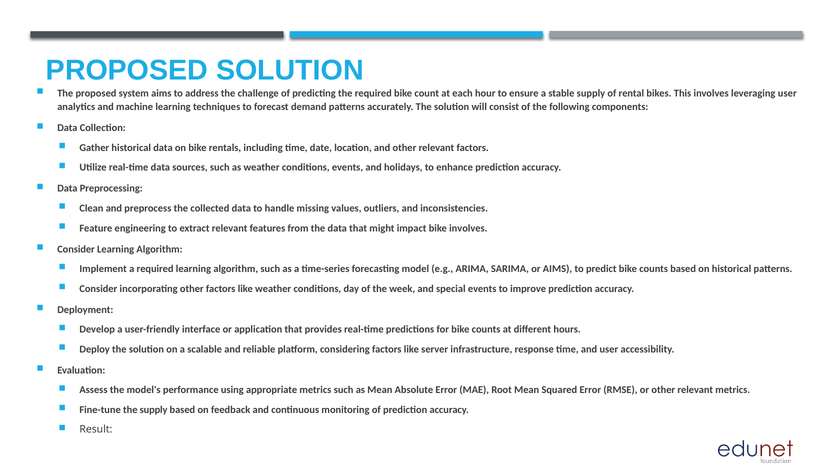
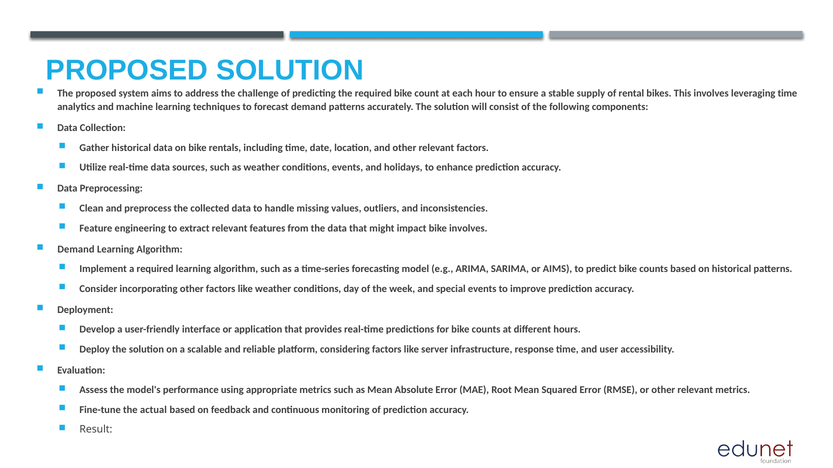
leveraging user: user -> time
Consider at (76, 249): Consider -> Demand
the supply: supply -> actual
